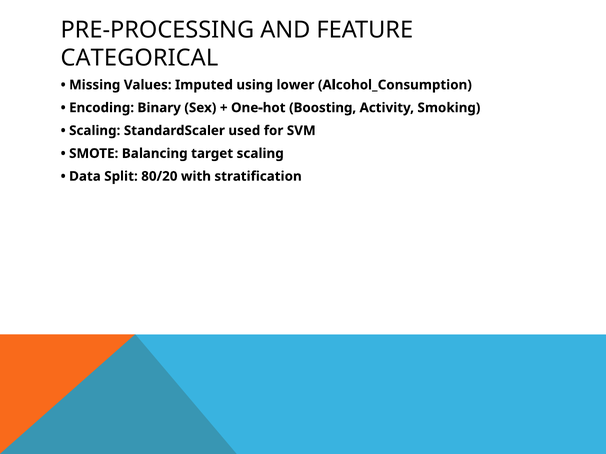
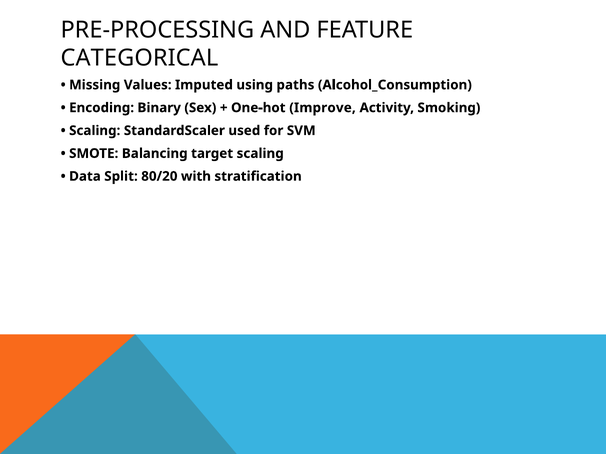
lower: lower -> paths
Boosting: Boosting -> Improve
